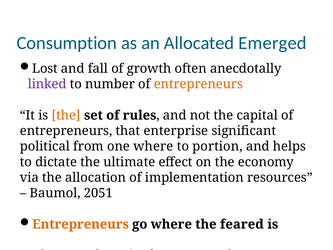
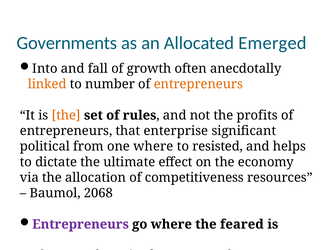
Consumption: Consumption -> Governments
Lost: Lost -> Into
linked colour: purple -> orange
capital: capital -> profits
portion: portion -> resisted
implementation: implementation -> competitiveness
2051: 2051 -> 2068
Entrepreneurs at (81, 224) colour: orange -> purple
